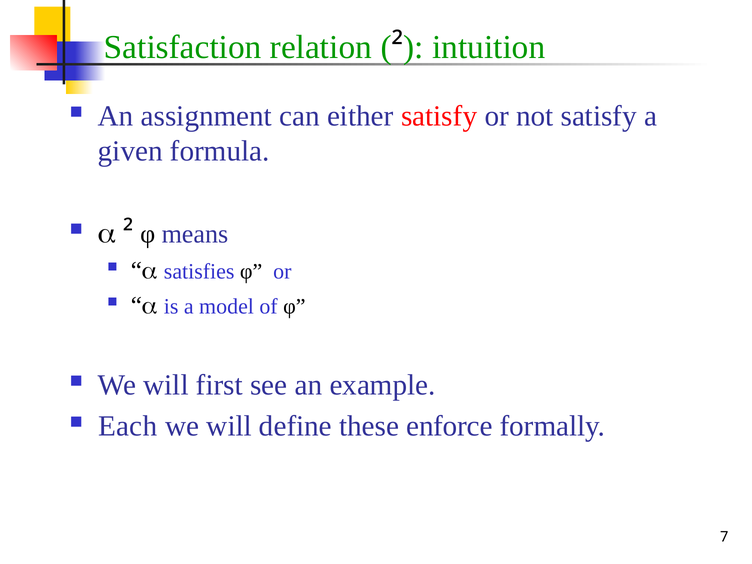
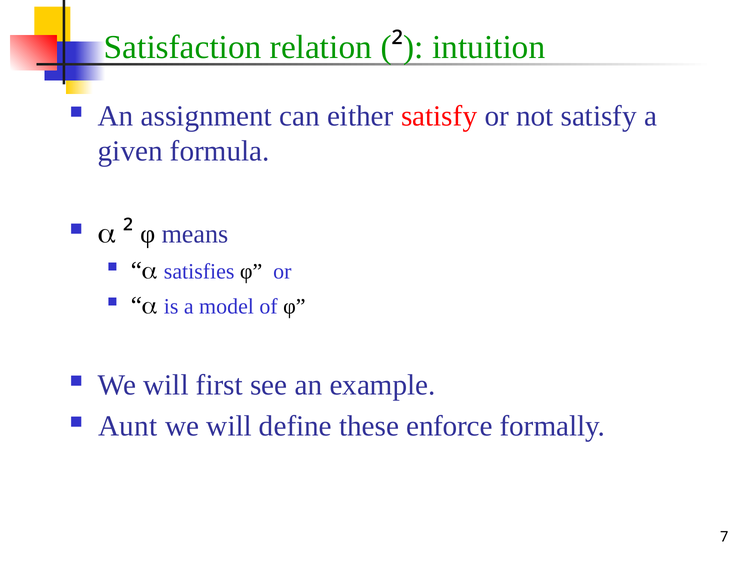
Each: Each -> Aunt
